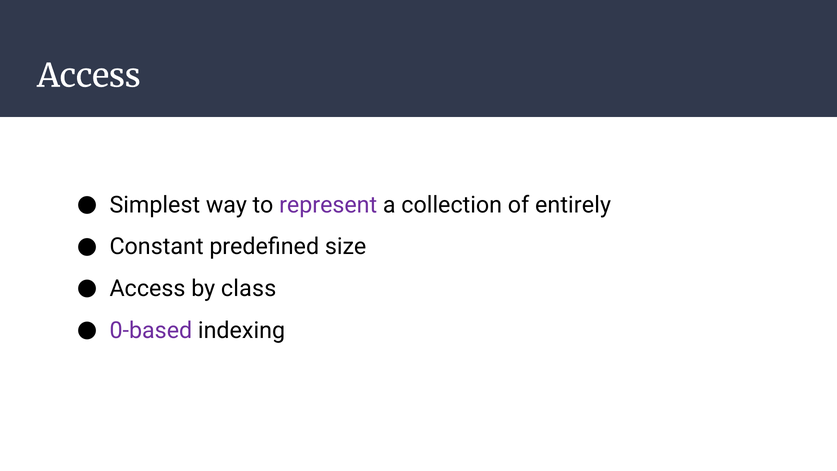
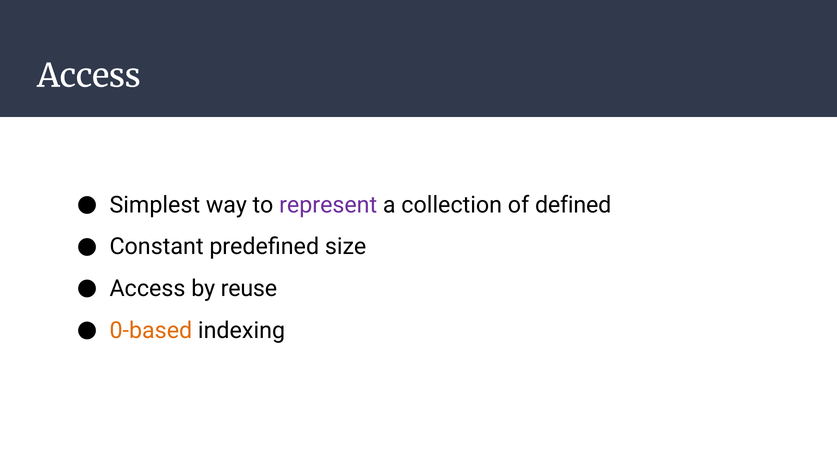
entirely: entirely -> defined
class: class -> reuse
0-based colour: purple -> orange
